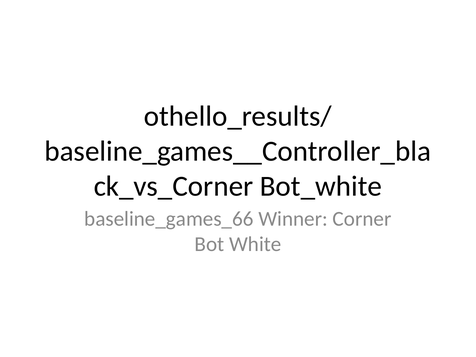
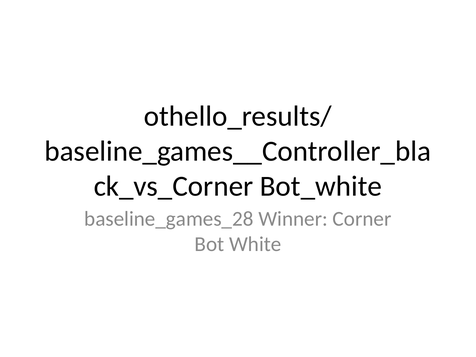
baseline_games_66: baseline_games_66 -> baseline_games_28
